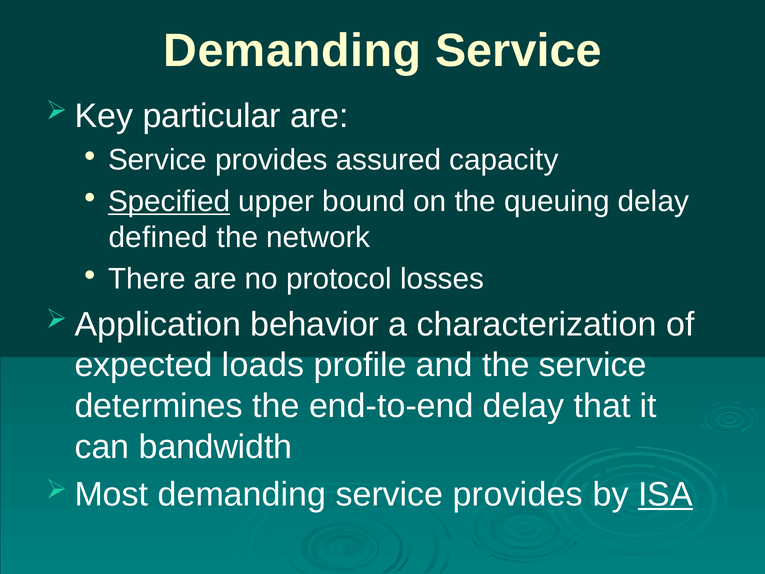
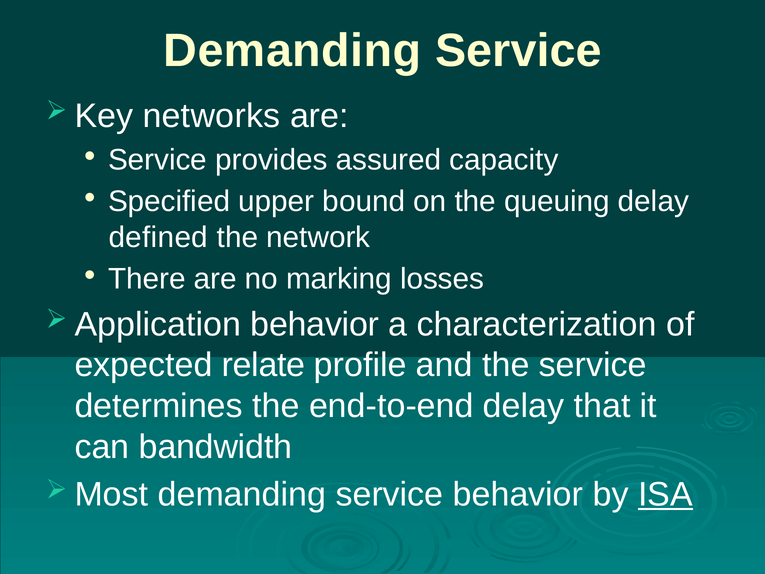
particular: particular -> networks
Specified underline: present -> none
protocol: protocol -> marking
loads: loads -> relate
demanding service provides: provides -> behavior
